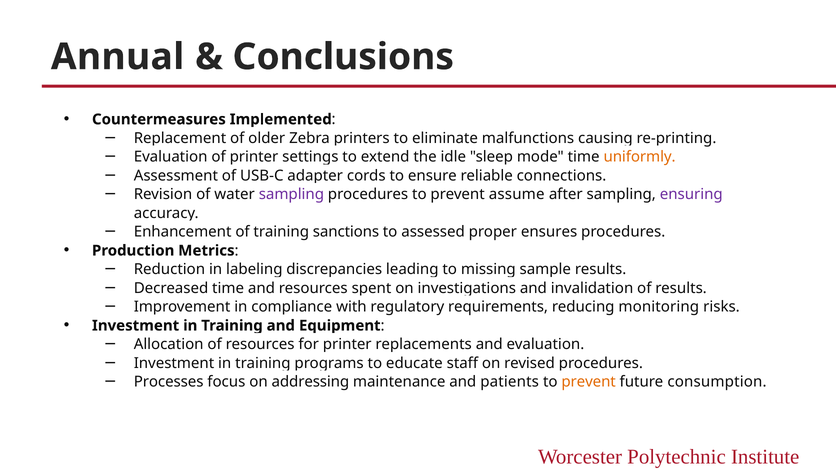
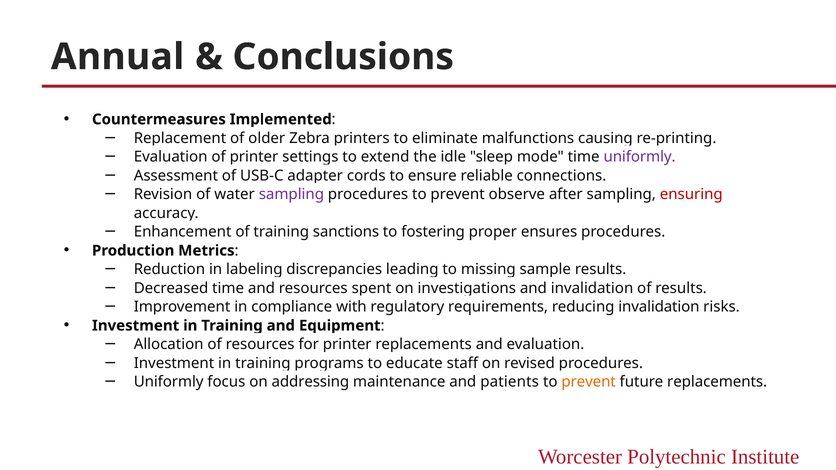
uniformly at (640, 157) colour: orange -> purple
assume: assume -> observe
ensuring colour: purple -> red
assessed: assessed -> fostering
reducing monitoring: monitoring -> invalidation
Processes at (169, 382): Processes -> Uniformly
future consumption: consumption -> replacements
